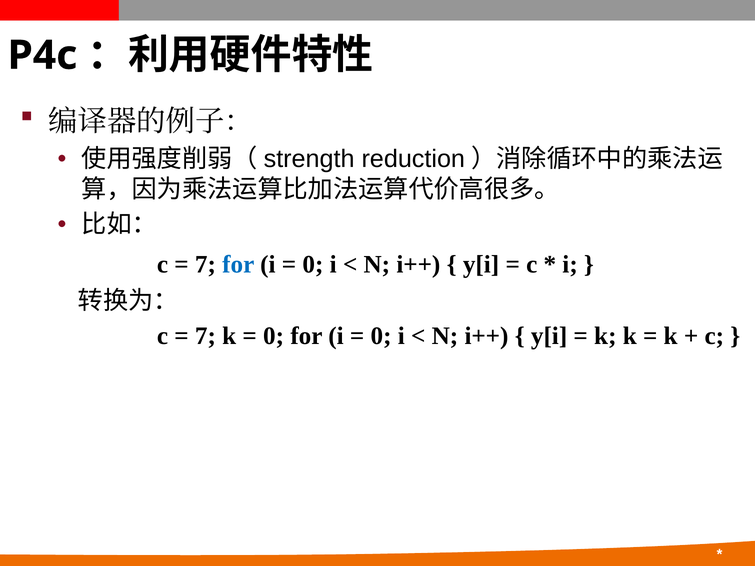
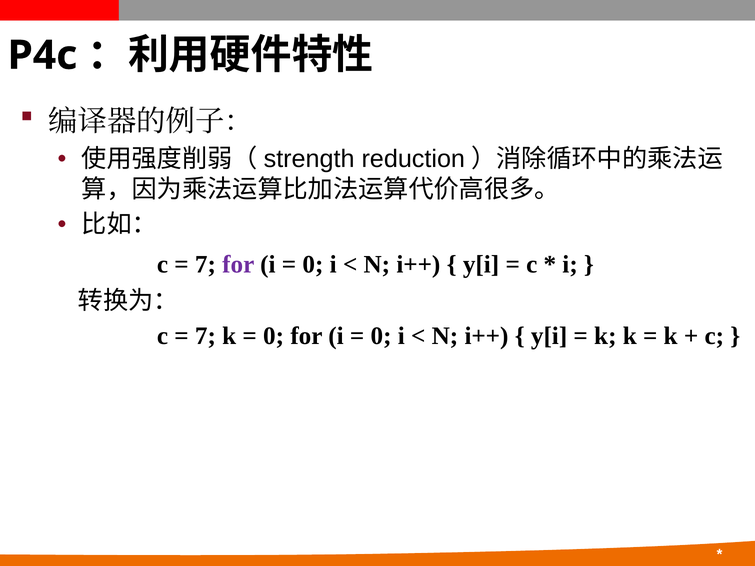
for at (238, 265) colour: blue -> purple
